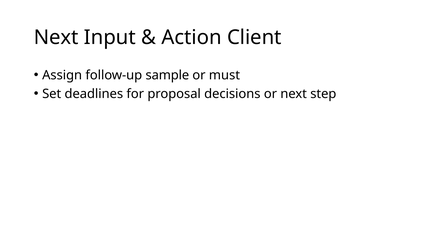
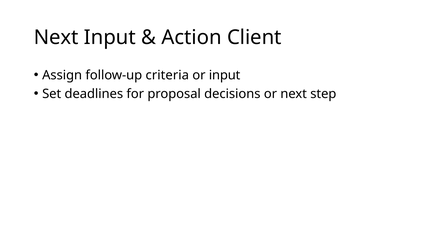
sample: sample -> criteria
or must: must -> input
